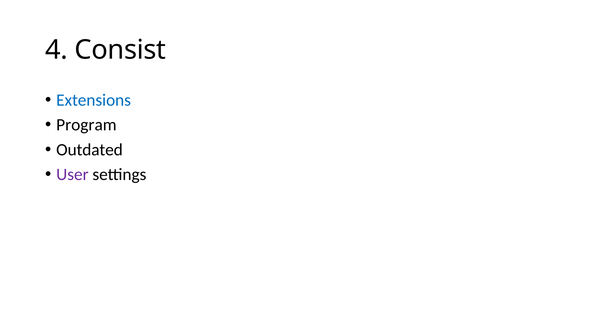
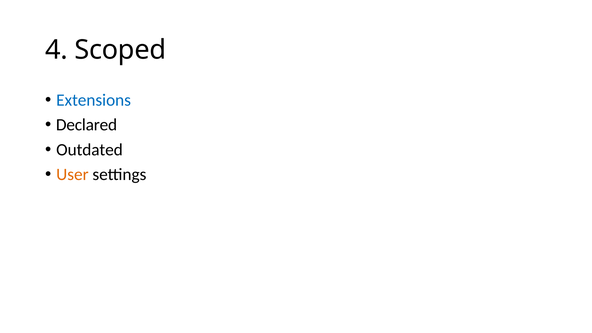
Consist: Consist -> Scoped
Program: Program -> Declared
User colour: purple -> orange
